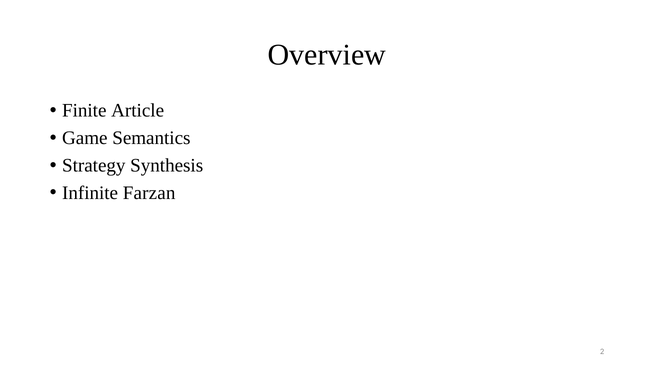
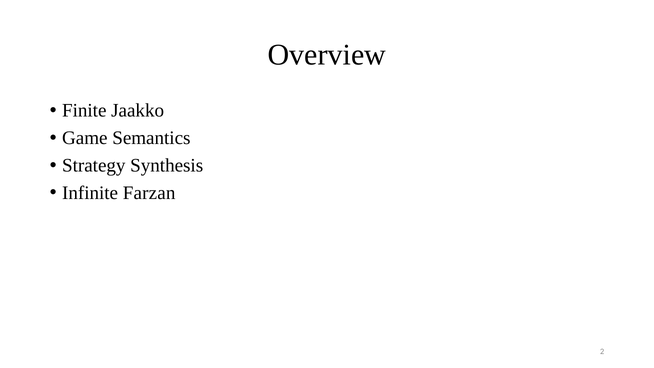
Article: Article -> Jaakko
